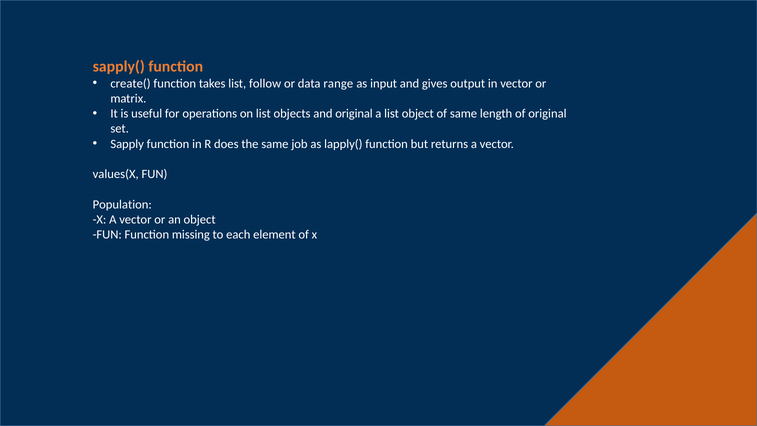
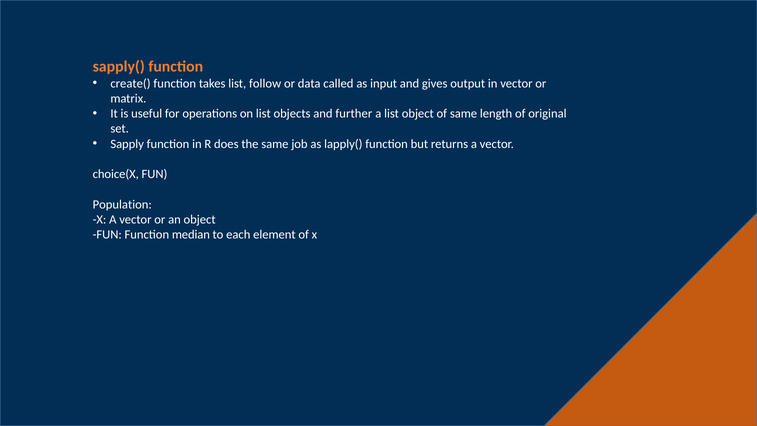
range: range -> called
and original: original -> further
values(X: values(X -> choice(X
missing: missing -> median
